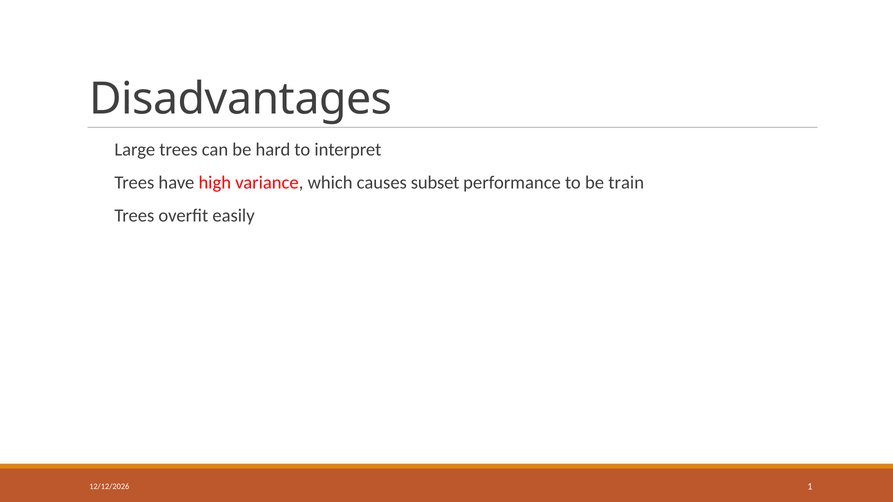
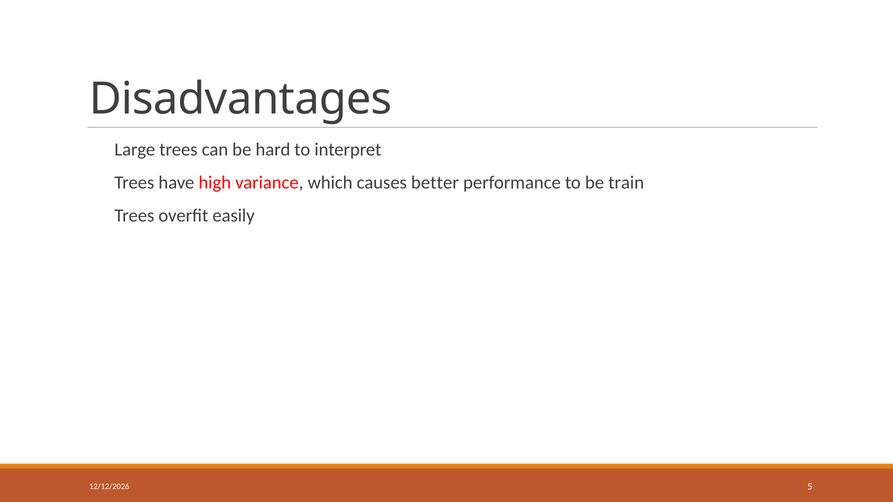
subset: subset -> better
1: 1 -> 5
